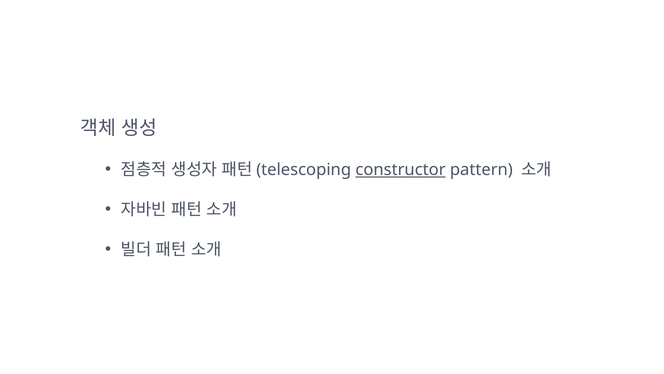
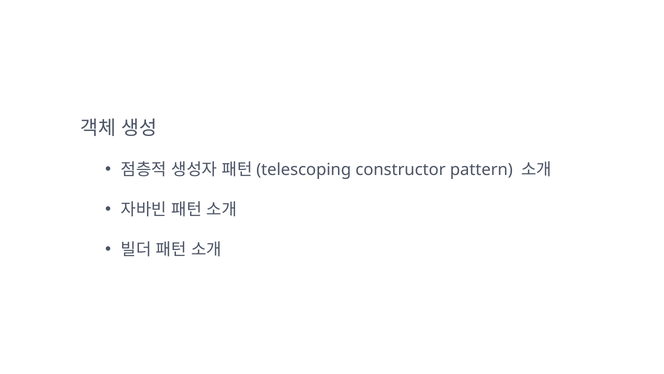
constructor underline: present -> none
